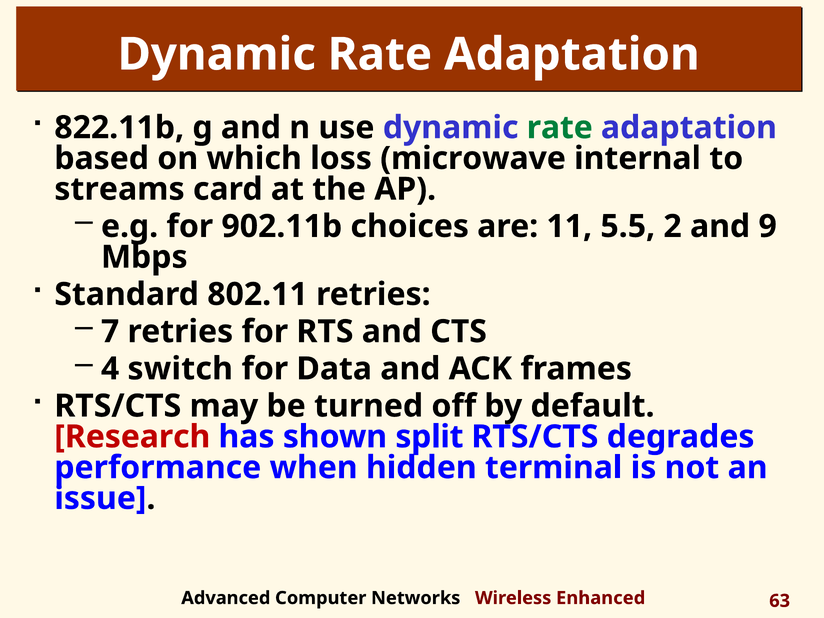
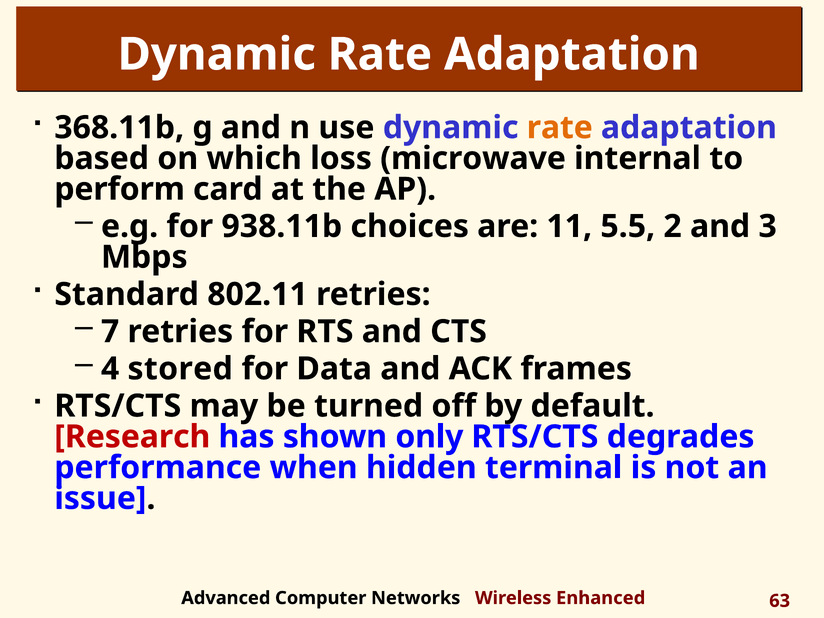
822.11b: 822.11b -> 368.11b
rate at (560, 128) colour: green -> orange
streams: streams -> perform
902.11b: 902.11b -> 938.11b
9: 9 -> 3
switch: switch -> stored
split: split -> only
